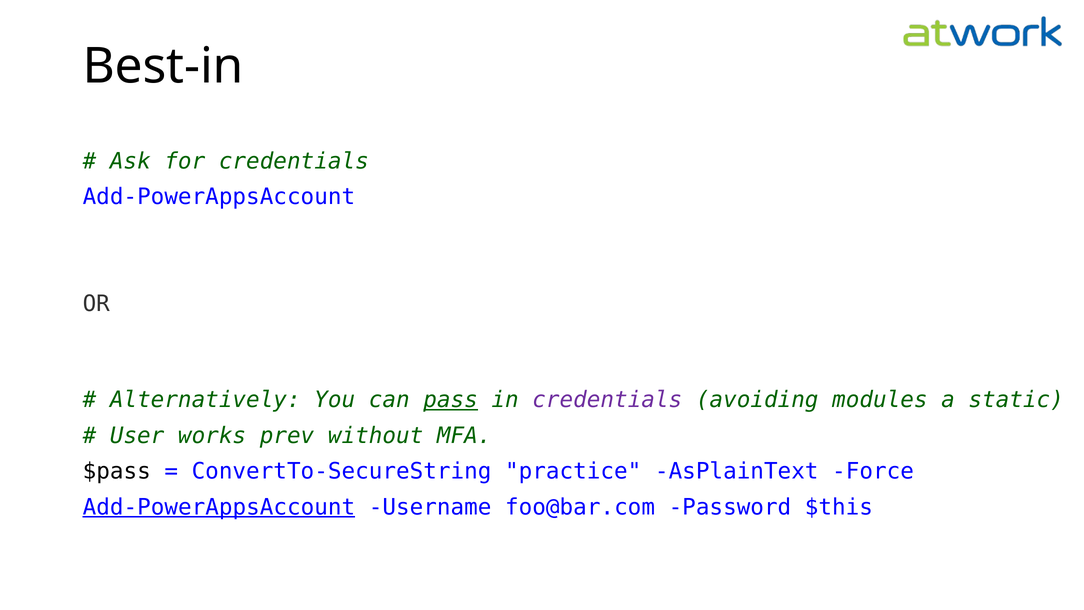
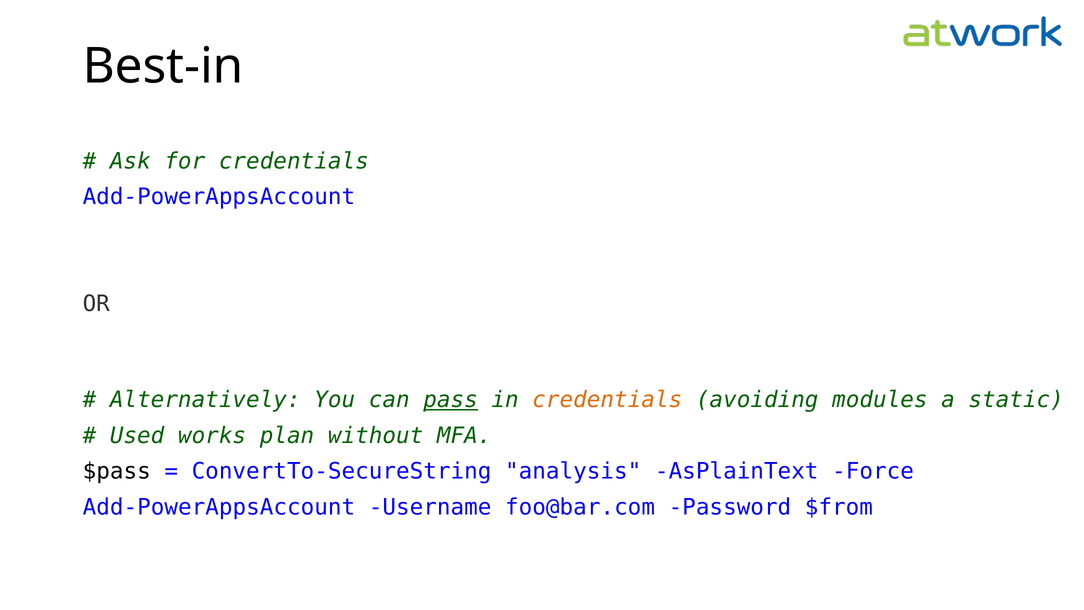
credentials at (607, 400) colour: purple -> orange
User: User -> Used
prev: prev -> plan
practice: practice -> analysis
Add-PowerAppsAccount at (219, 507) underline: present -> none
$this: $this -> $from
